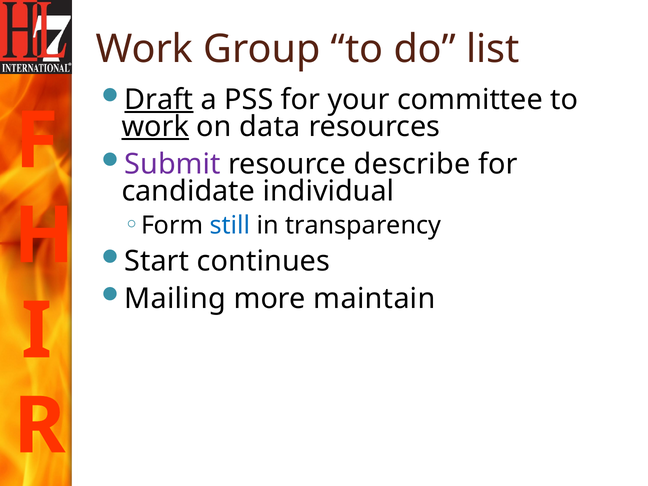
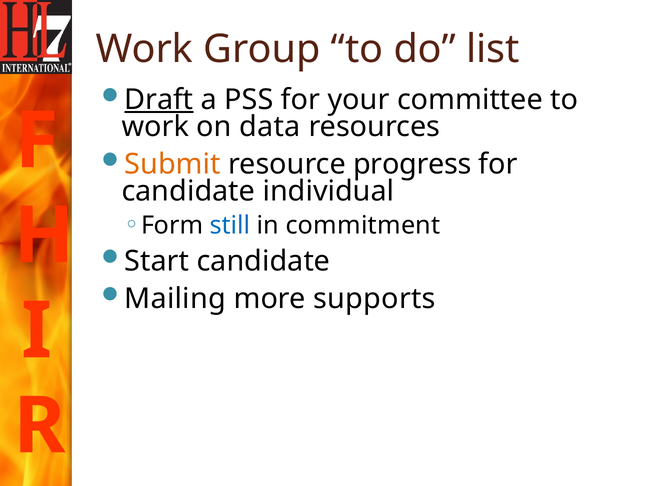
work at (155, 127) underline: present -> none
Submit colour: purple -> orange
describe: describe -> progress
transparency: transparency -> commitment
Start continues: continues -> candidate
maintain: maintain -> supports
